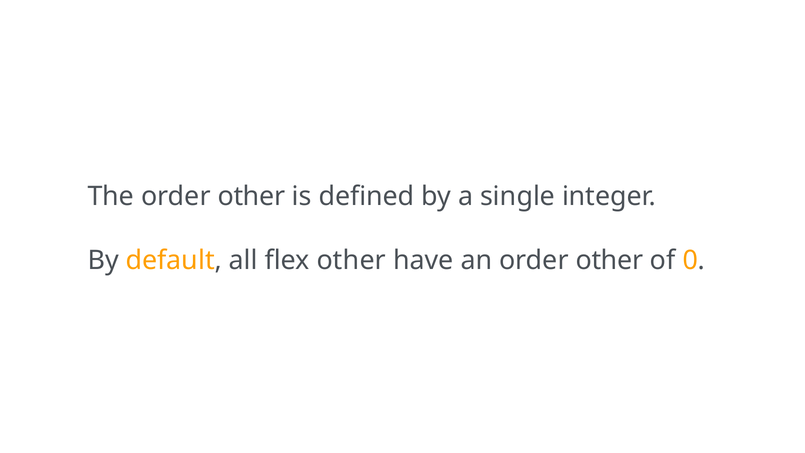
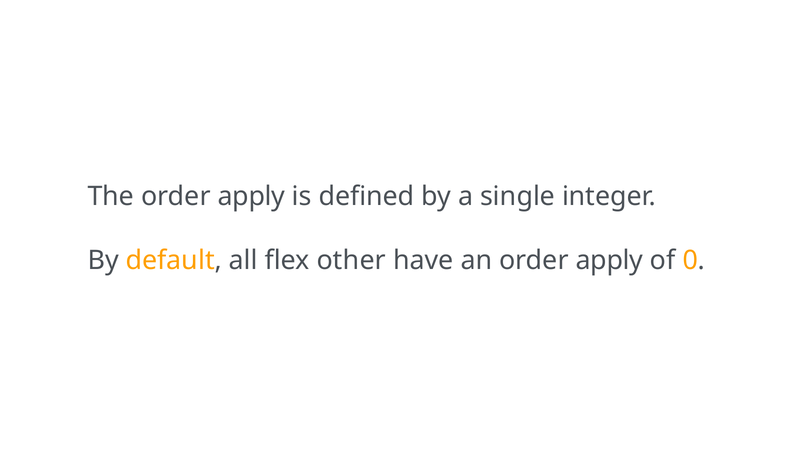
The order other: other -> apply
an order other: other -> apply
